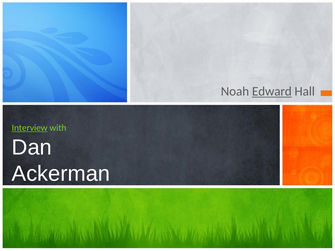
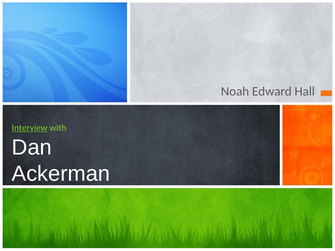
Edward underline: present -> none
